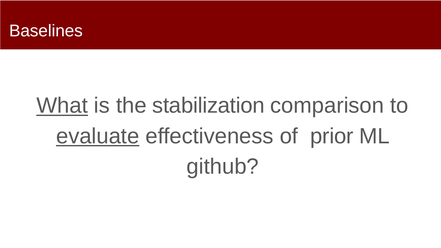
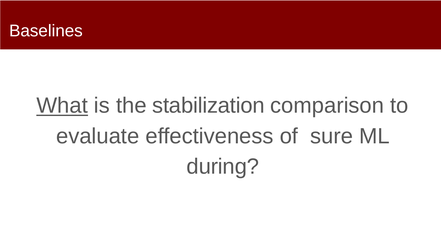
evaluate underline: present -> none
prior: prior -> sure
github: github -> during
